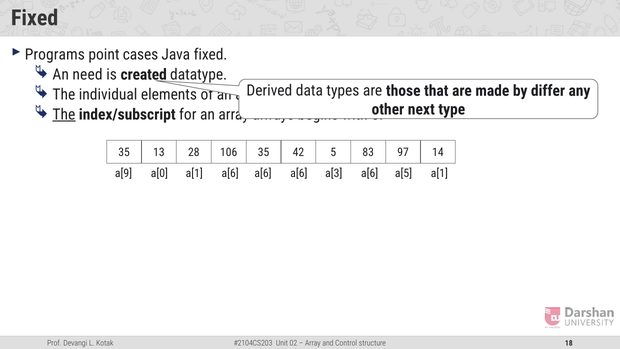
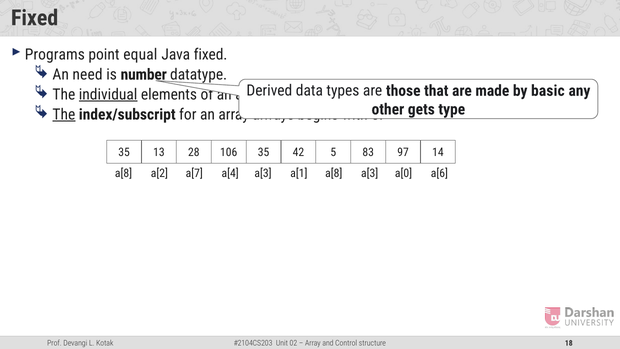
cases: cases -> equal
created: created -> number
differ: differ -> basic
individual underline: none -> present
next: next -> gets
a[9 at (124, 173): a[9 -> a[8
a[0: a[0 -> a[2
a[1 at (194, 173): a[1 -> a[7
a[6 at (230, 173): a[6 -> a[4
a[6 at (263, 173): a[6 -> a[3
a[6 at (299, 173): a[6 -> a[1
a[3 at (334, 173): a[3 -> a[8
a[6 at (370, 173): a[6 -> a[3
a[5: a[5 -> a[0
a[1 at (439, 173): a[1 -> a[6
